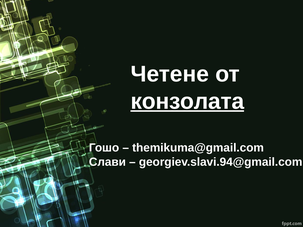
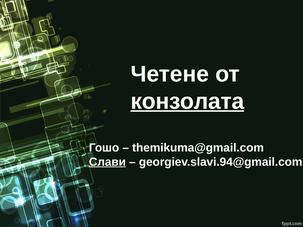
Слави underline: none -> present
